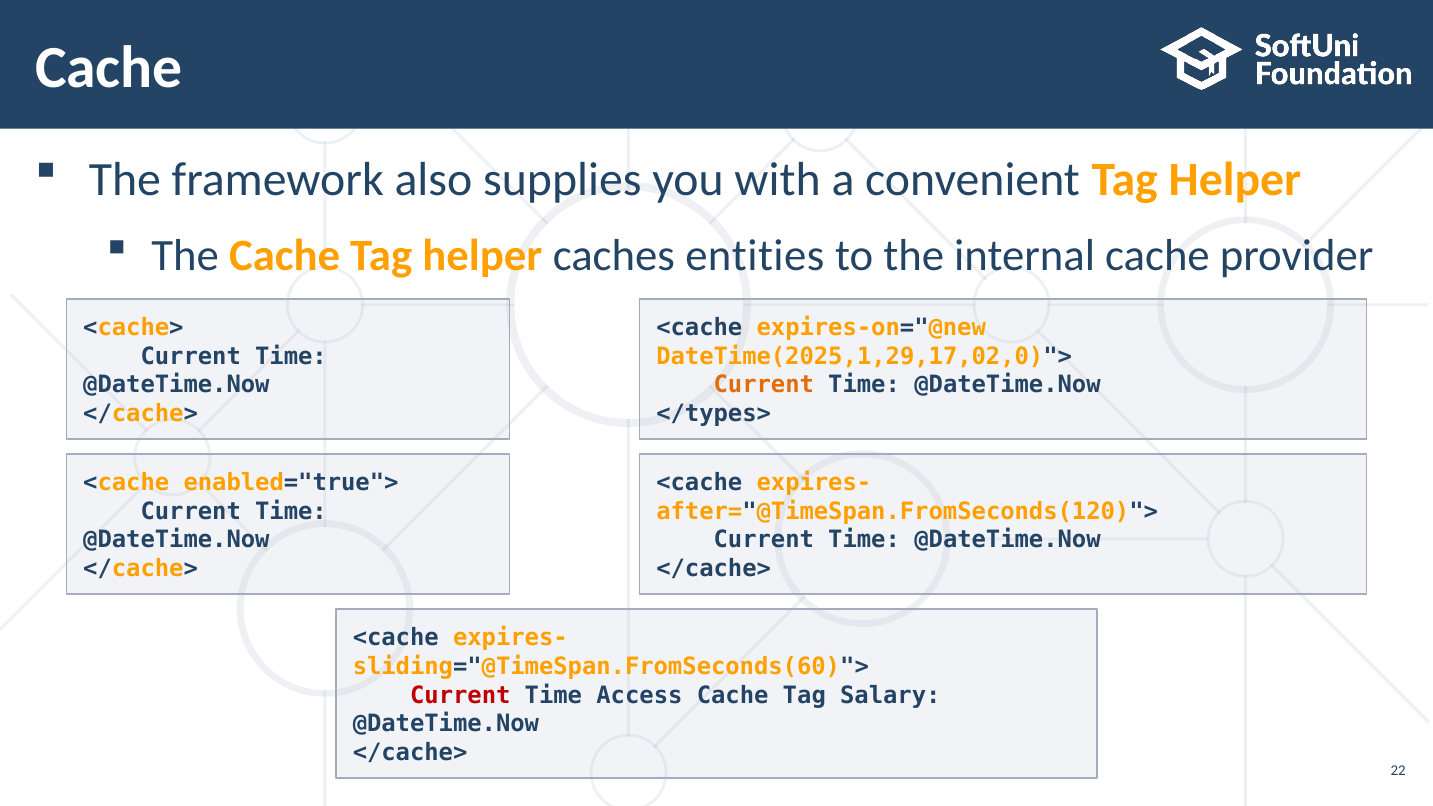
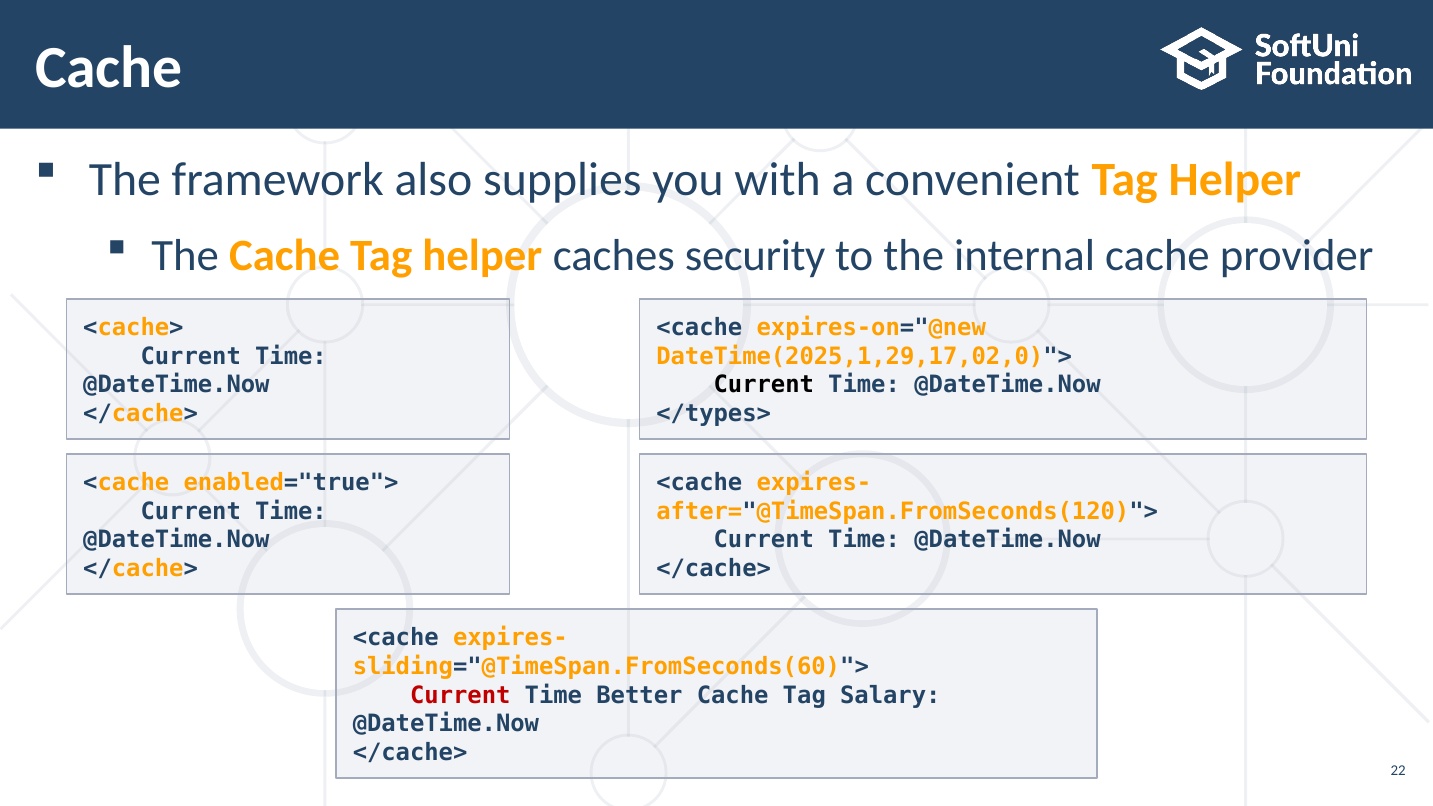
entities: entities -> security
Current at (764, 385) colour: orange -> black
Access: Access -> Better
